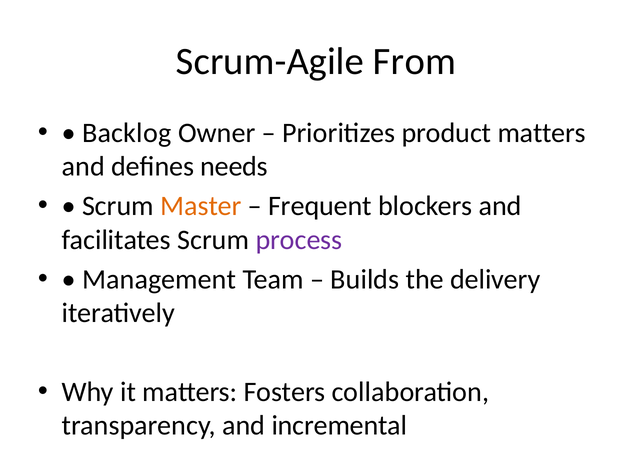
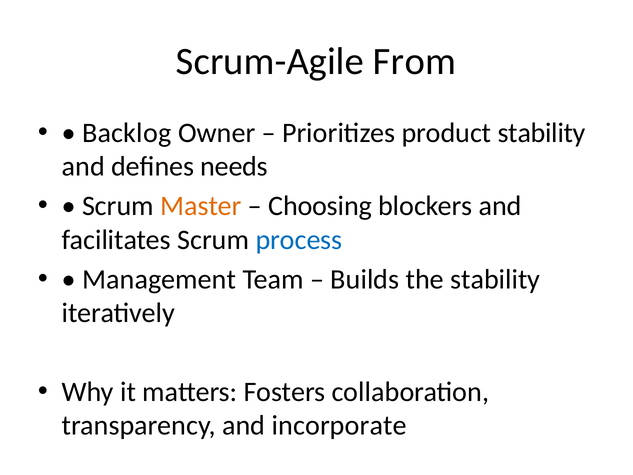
product matters: matters -> stability
Frequent: Frequent -> Choosing
process colour: purple -> blue
the delivery: delivery -> stability
incremental: incremental -> incorporate
